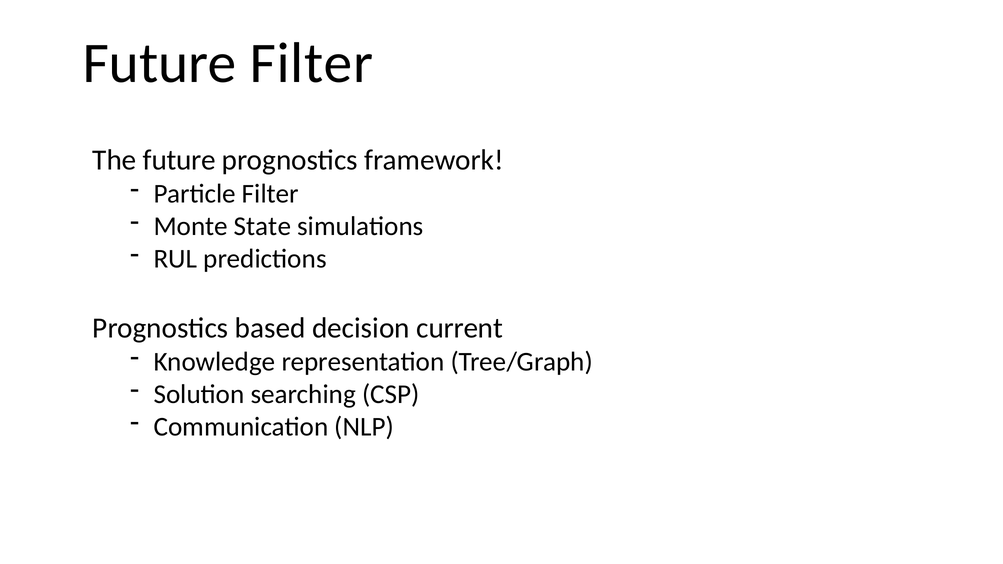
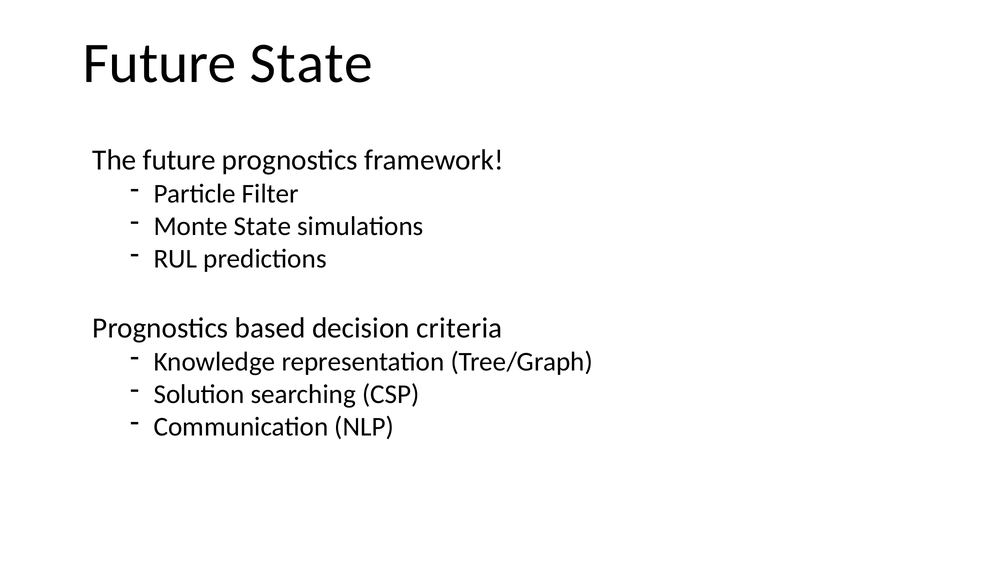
Future Filter: Filter -> State
current: current -> criteria
